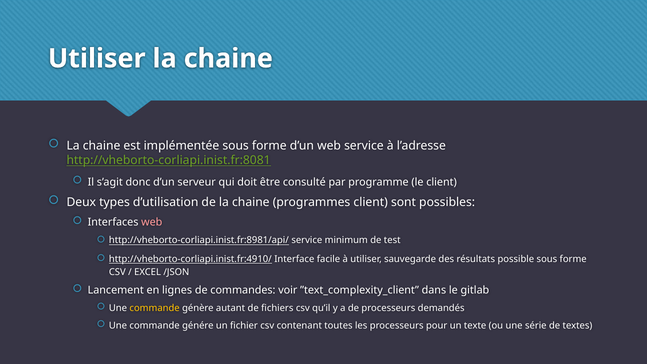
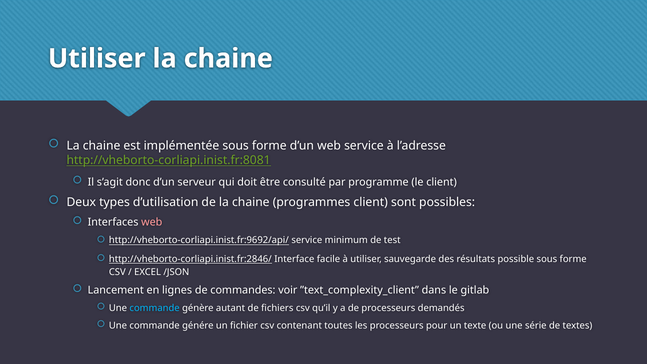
http://vheborto-corliapi.inist.fr:8981/api/: http://vheborto-corliapi.inist.fr:8981/api/ -> http://vheborto-corliapi.inist.fr:9692/api/
http://vheborto-corliapi.inist.fr:4910/: http://vheborto-corliapi.inist.fr:4910/ -> http://vheborto-corliapi.inist.fr:2846/
commande at (155, 308) colour: yellow -> light blue
